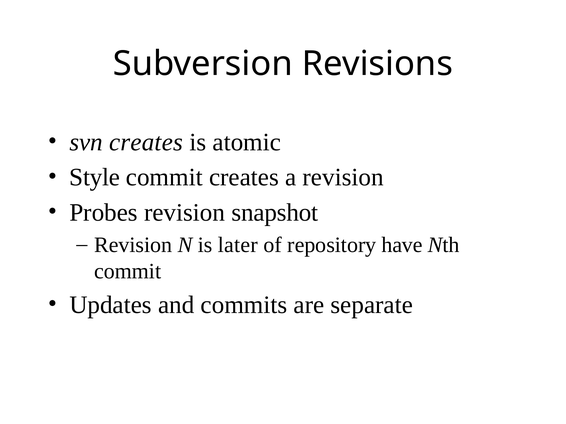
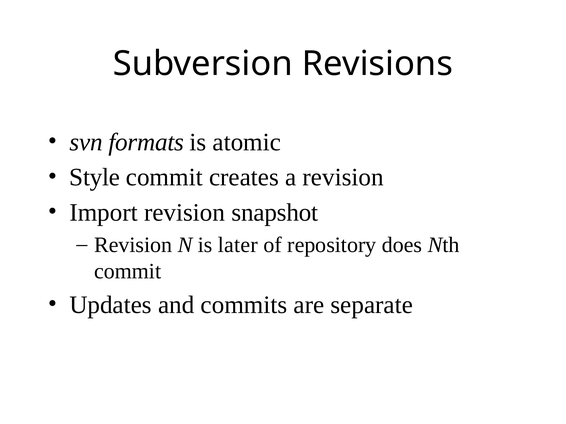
svn creates: creates -> formats
Probes: Probes -> Import
have: have -> does
